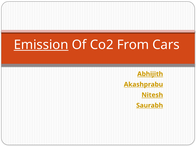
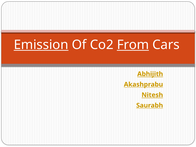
From underline: none -> present
